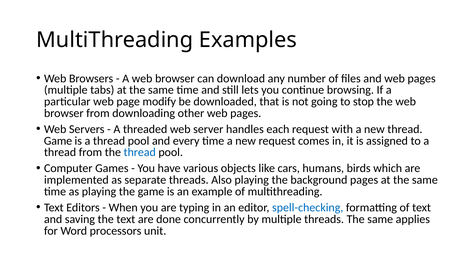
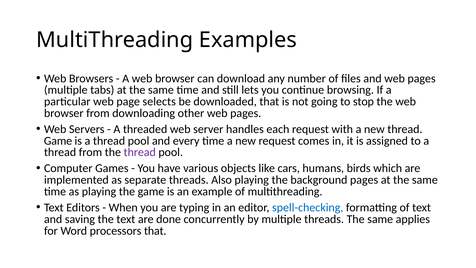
modify: modify -> selects
thread at (140, 152) colour: blue -> purple
processors unit: unit -> that
